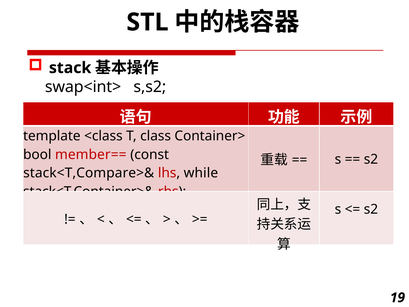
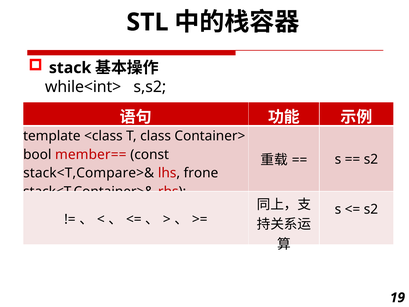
swap<int>: swap<int> -> while<int>
while: while -> frone
